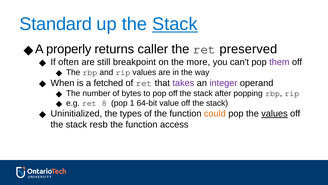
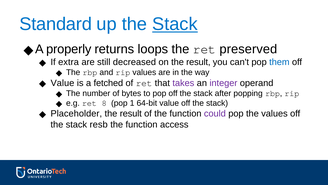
caller: caller -> loops
often: often -> extra
breakpoint: breakpoint -> decreased
on the more: more -> result
them colour: purple -> blue
When at (63, 83): When -> Value
Uninitialized: Uninitialized -> Placeholder
types at (131, 113): types -> result
could colour: orange -> purple
values at (274, 113) underline: present -> none
